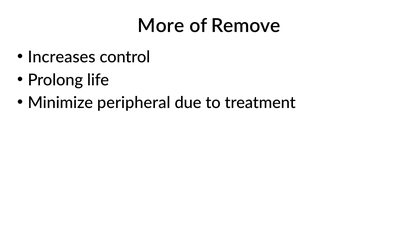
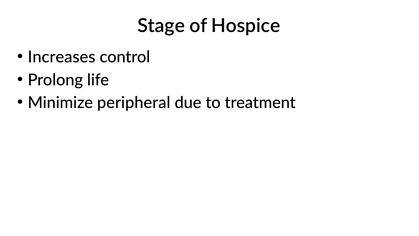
More: More -> Stage
Remove: Remove -> Hospice
